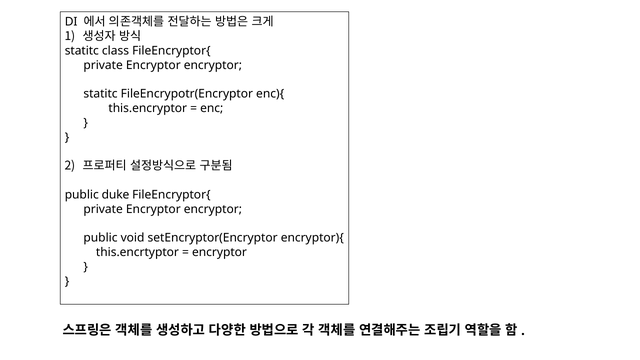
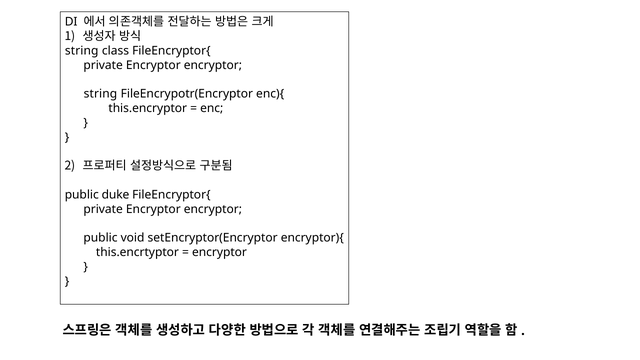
statitc at (82, 51): statitc -> string
statitc at (101, 94): statitc -> string
